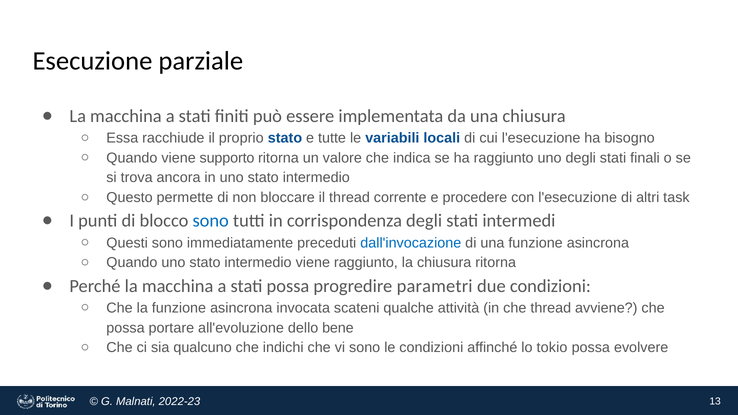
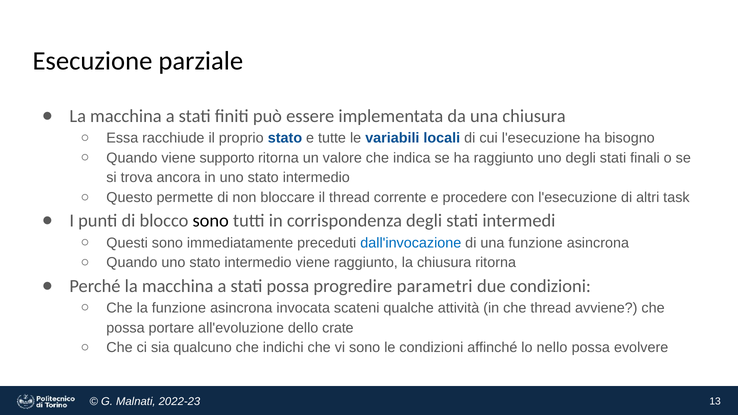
sono at (211, 221) colour: blue -> black
bene: bene -> crate
tokio: tokio -> nello
